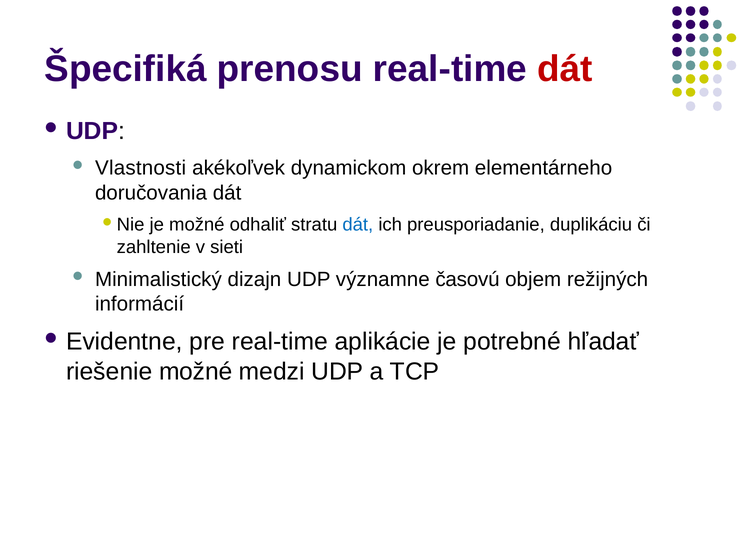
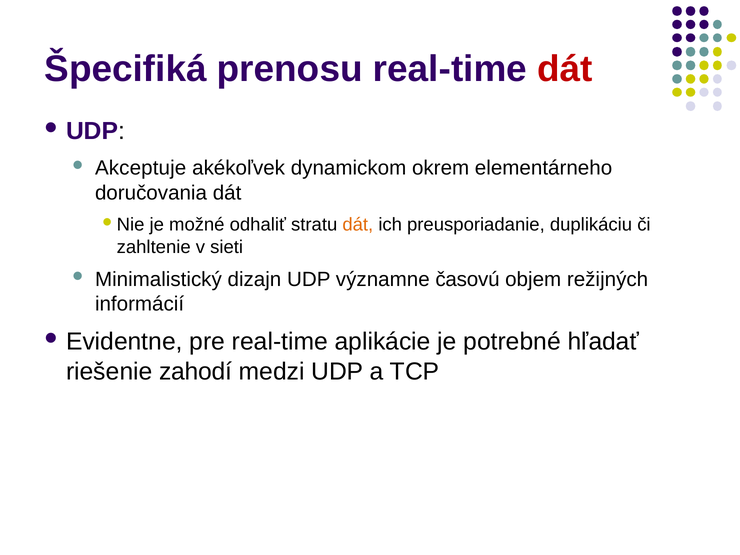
Vlastnosti: Vlastnosti -> Akceptuje
dát at (358, 225) colour: blue -> orange
riešenie možné: možné -> zahodí
